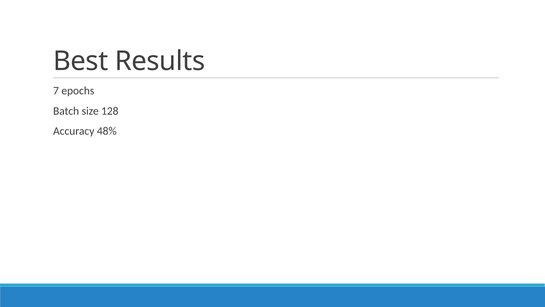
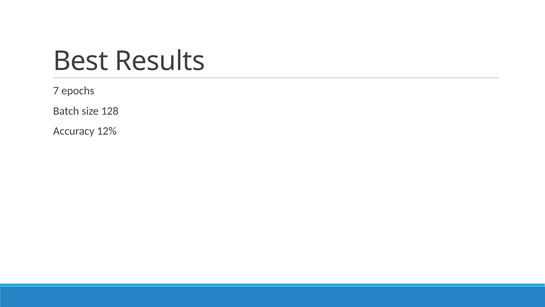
48%: 48% -> 12%
